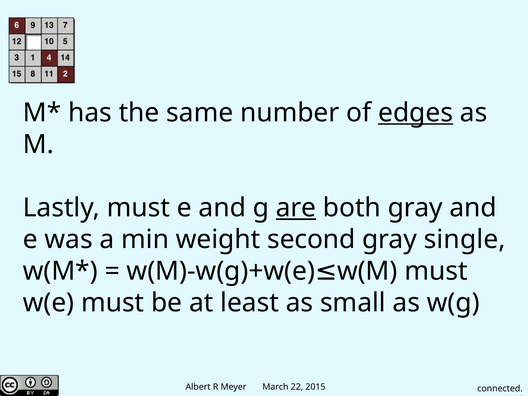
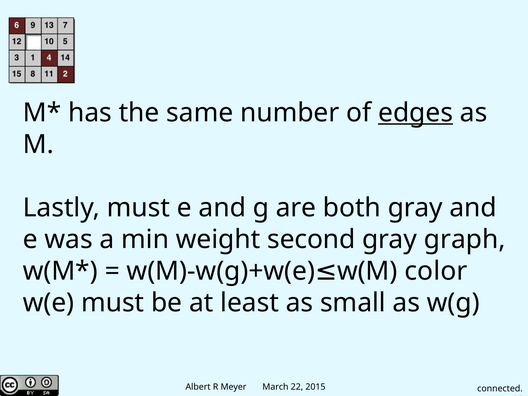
are underline: present -> none
single: single -> graph
w(M must: must -> color
